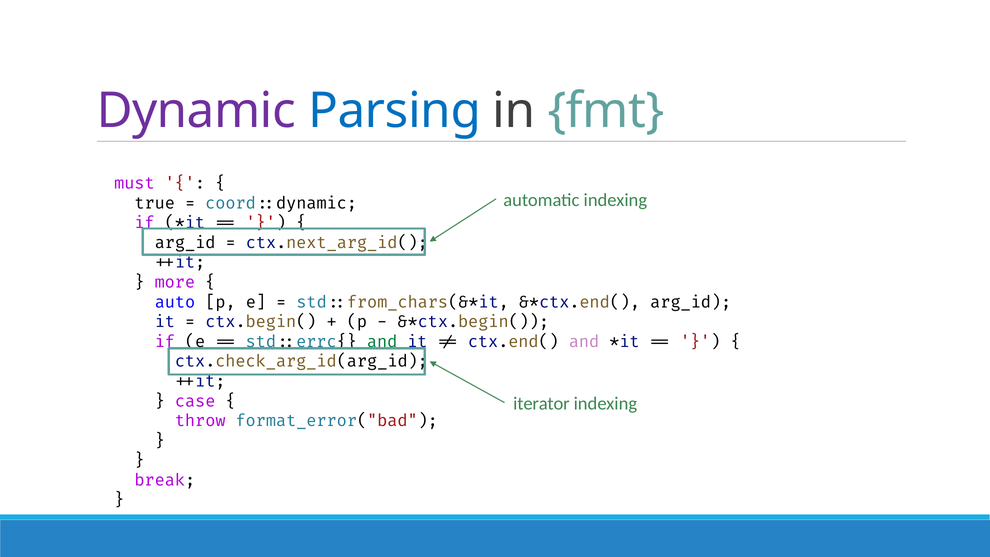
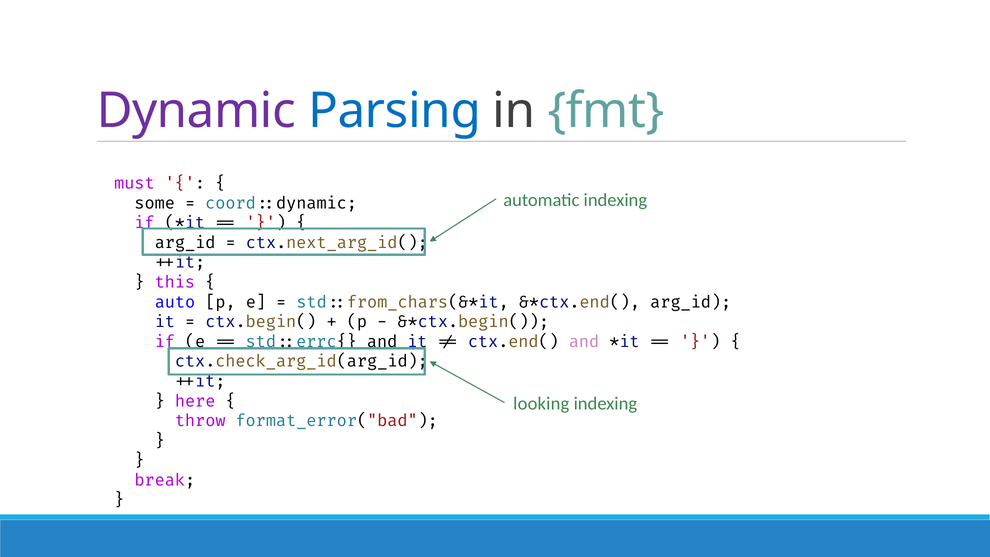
true: true -> some
more: more -> this
and at (382, 342) colour: green -> black
case: case -> here
iterator: iterator -> looking
